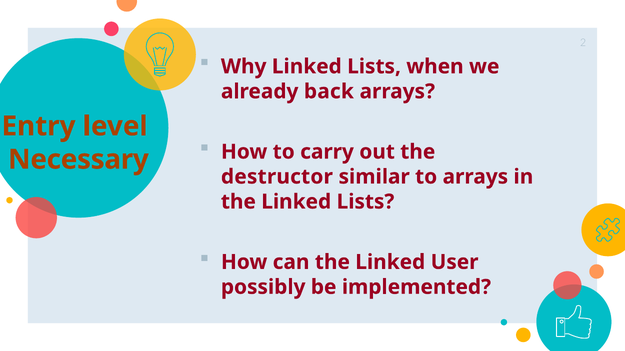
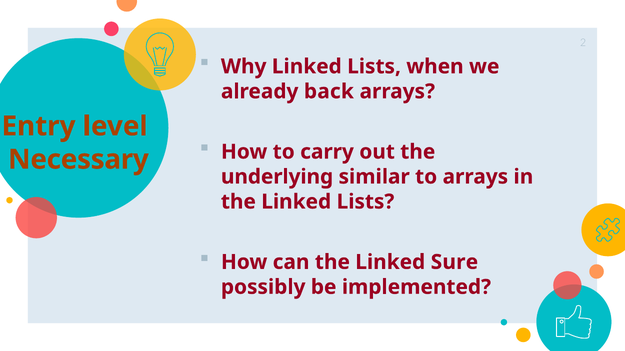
destructor: destructor -> underlying
User: User -> Sure
